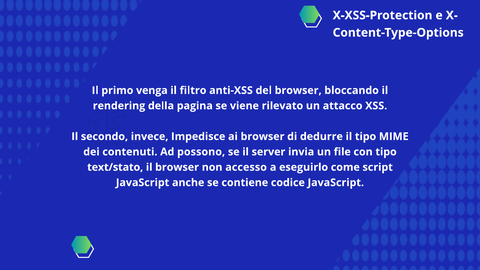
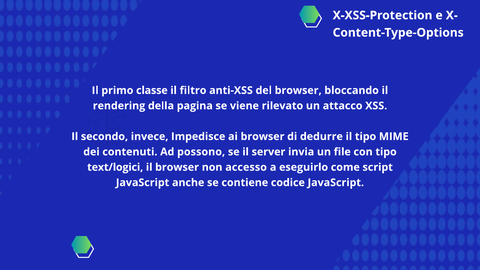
venga: venga -> classe
text/stato: text/stato -> text/logici
